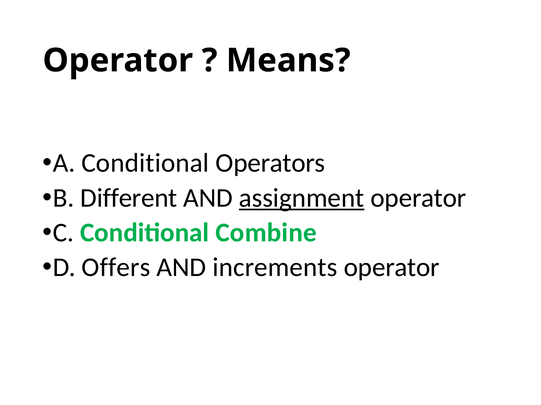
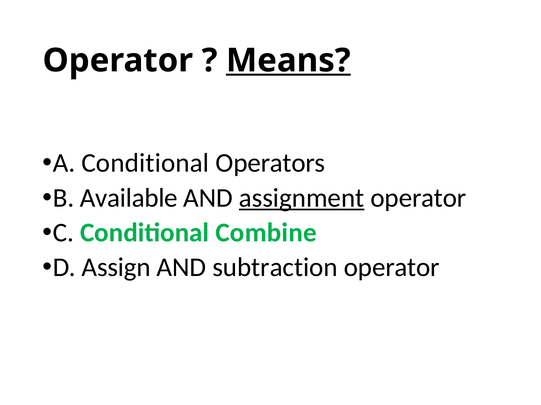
Means underline: none -> present
Different: Different -> Available
Offers: Offers -> Assign
increments: increments -> subtraction
